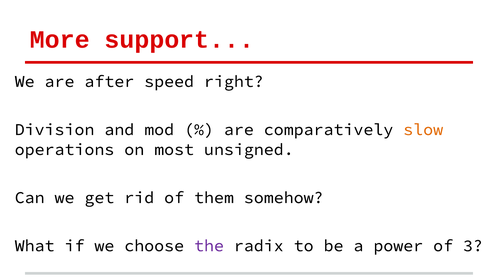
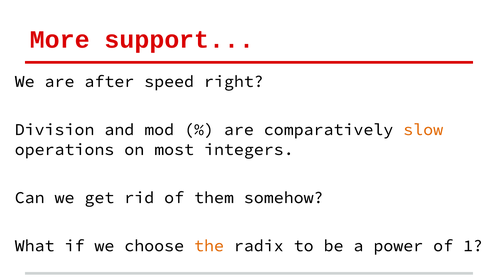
unsigned: unsigned -> integers
the colour: purple -> orange
3: 3 -> 1
